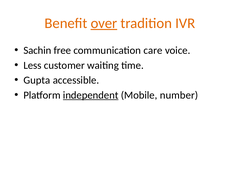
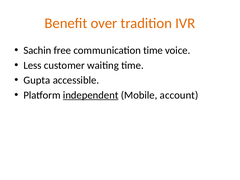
over underline: present -> none
communication care: care -> time
number: number -> account
